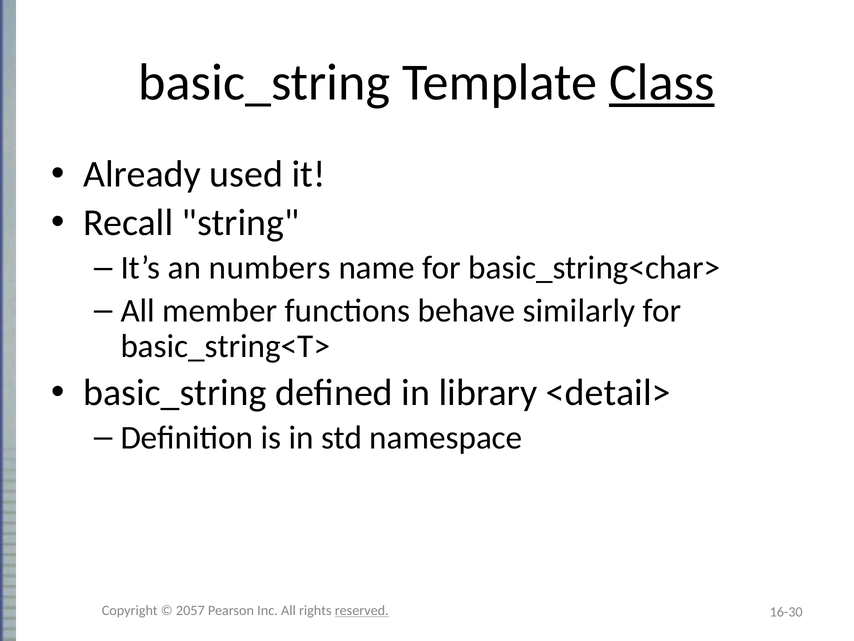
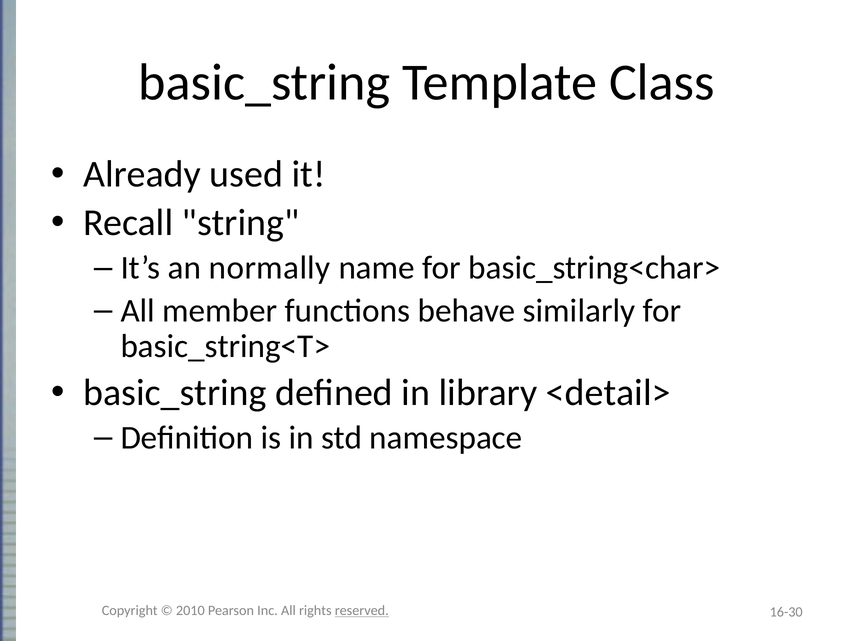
Class underline: present -> none
numbers: numbers -> normally
2057: 2057 -> 2010
